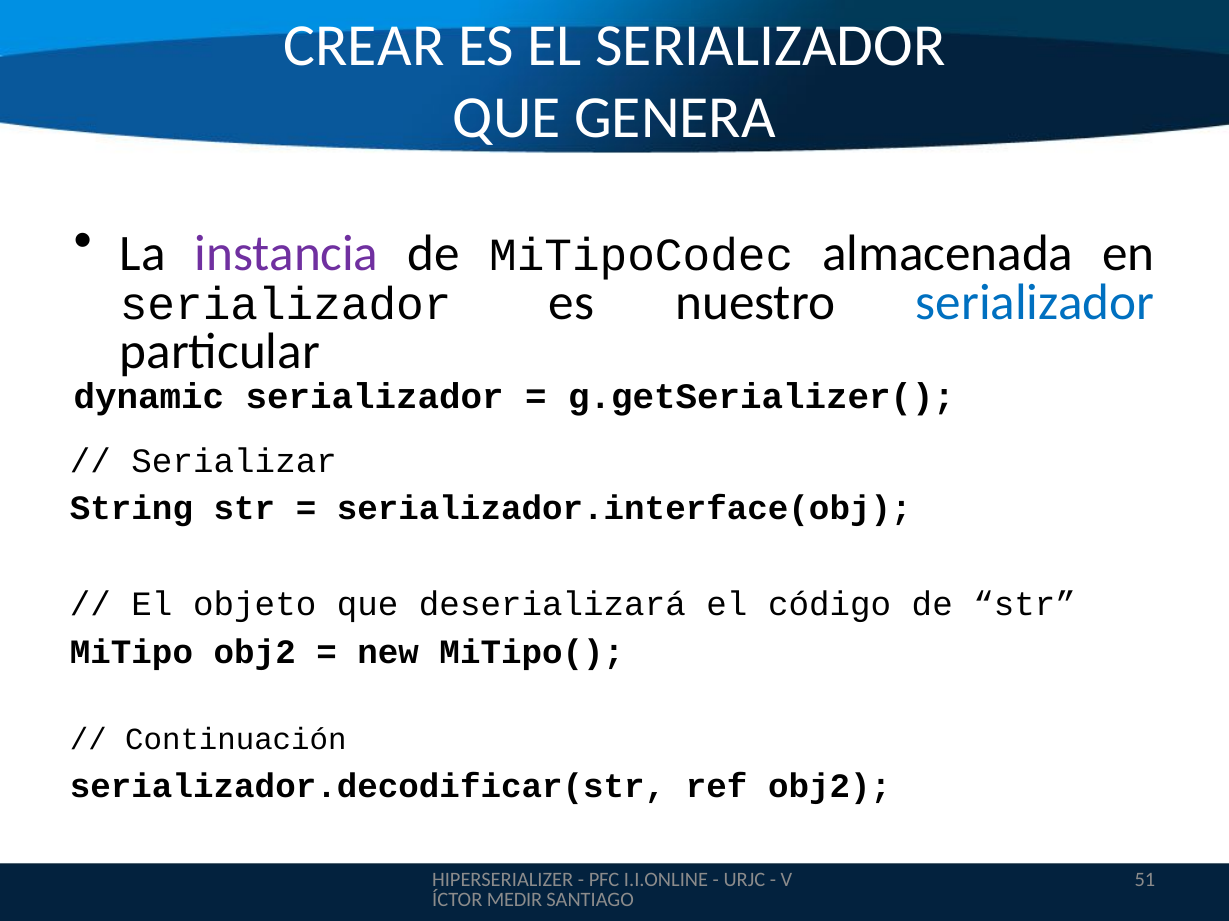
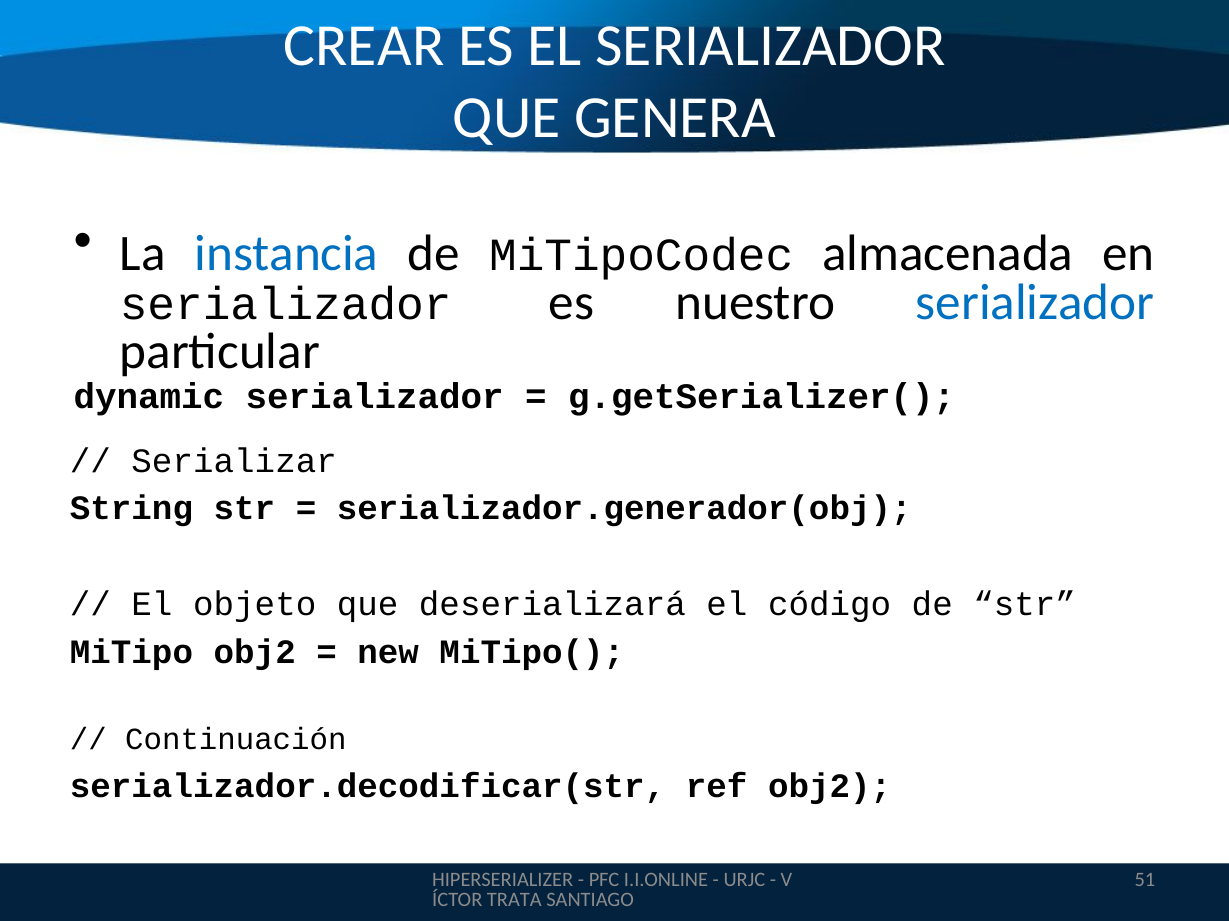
instancia colour: purple -> blue
serializador.interface(obj: serializador.interface(obj -> serializador.generador(obj
MEDIR: MEDIR -> TRATA
